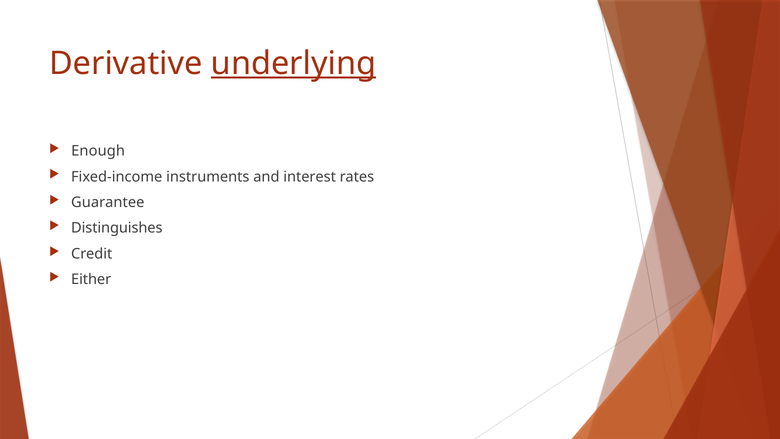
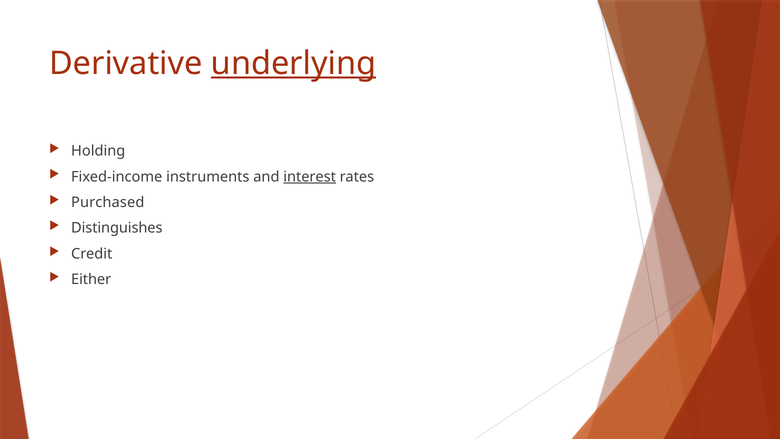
Enough: Enough -> Holding
interest underline: none -> present
Guarantee: Guarantee -> Purchased
